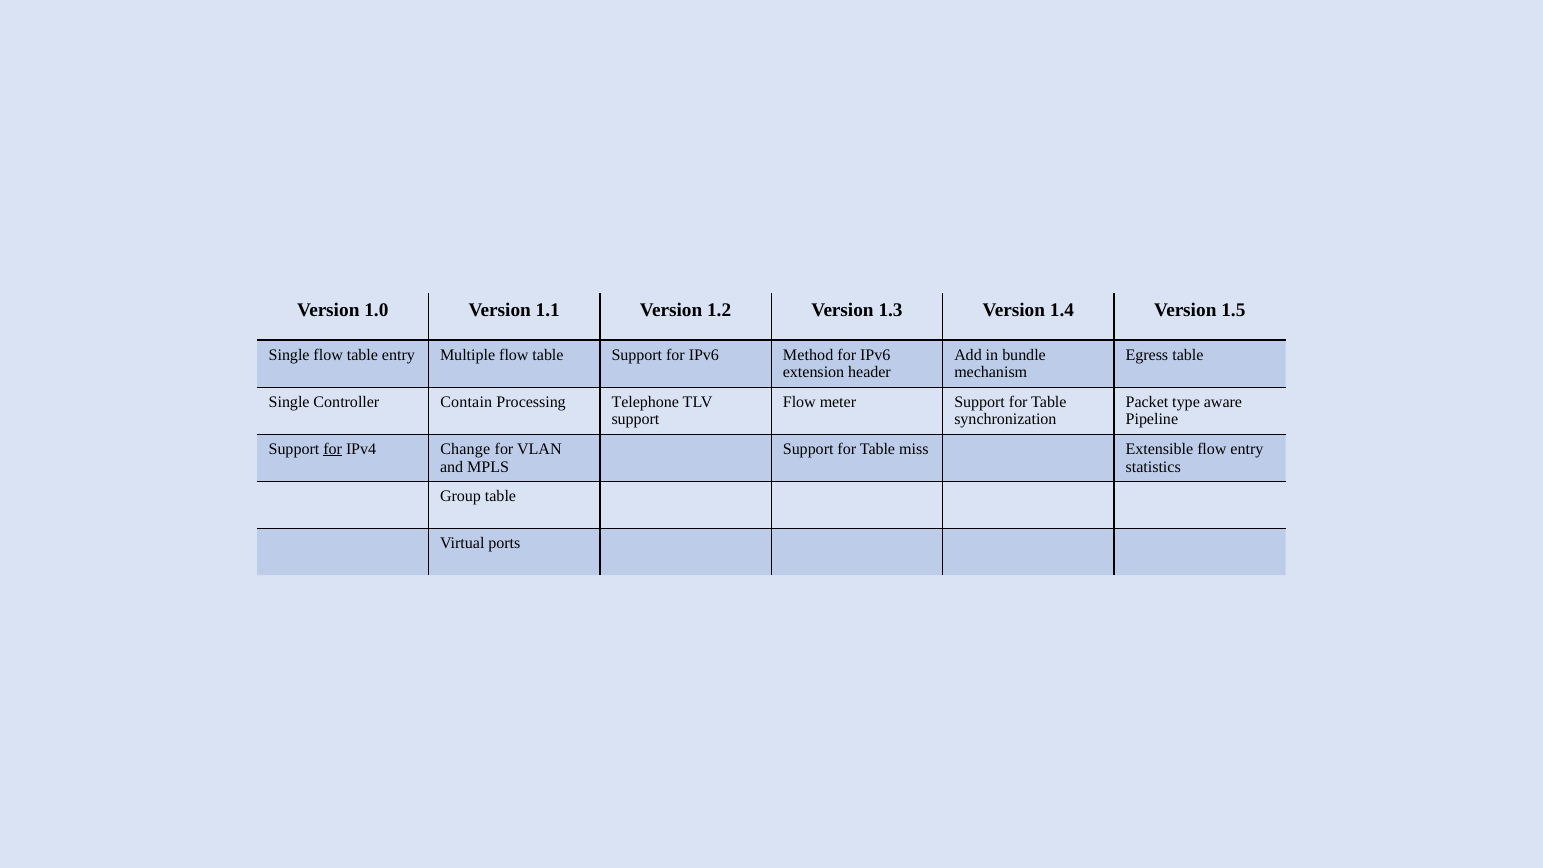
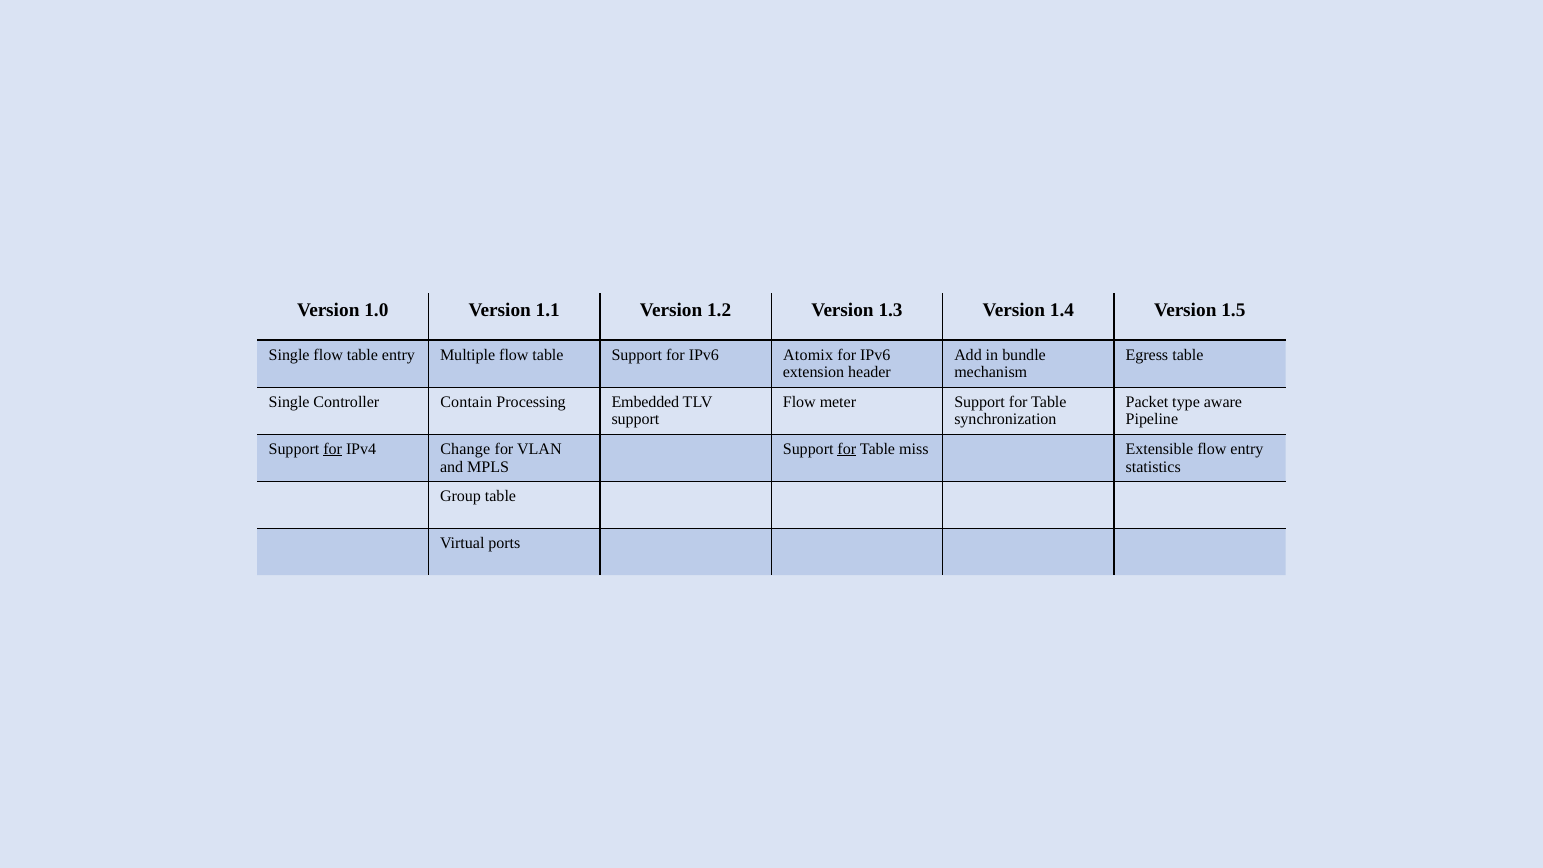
Method: Method -> Atomix
Telephone: Telephone -> Embedded
for at (847, 449) underline: none -> present
